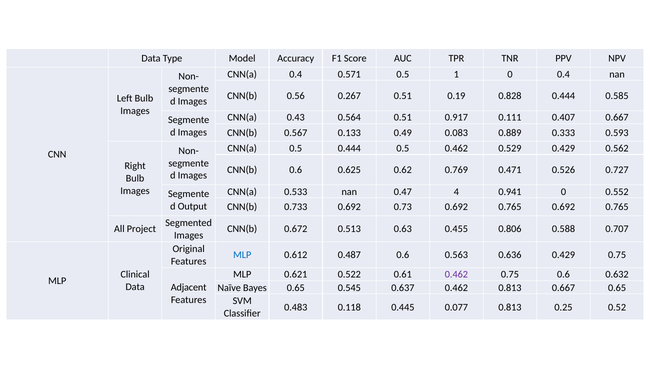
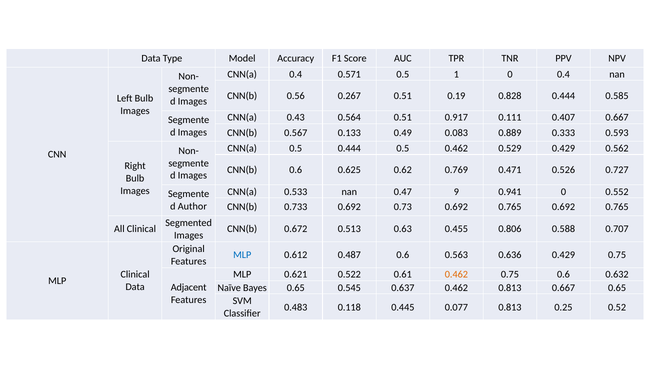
4: 4 -> 9
Output: Output -> Author
All Project: Project -> Clinical
0.462 at (456, 274) colour: purple -> orange
